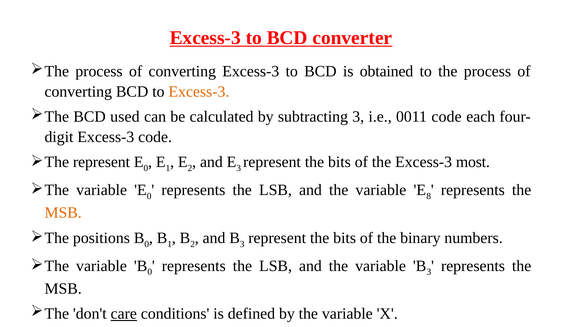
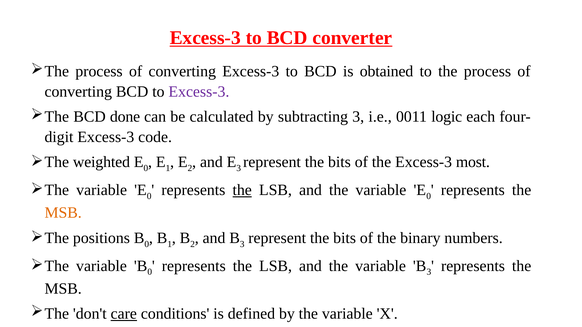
Excess-3 at (199, 92) colour: orange -> purple
used: used -> done
0011 code: code -> logic
represent at (101, 162): represent -> weighted
the at (242, 190) underline: none -> present
8 at (429, 196): 8 -> 0
